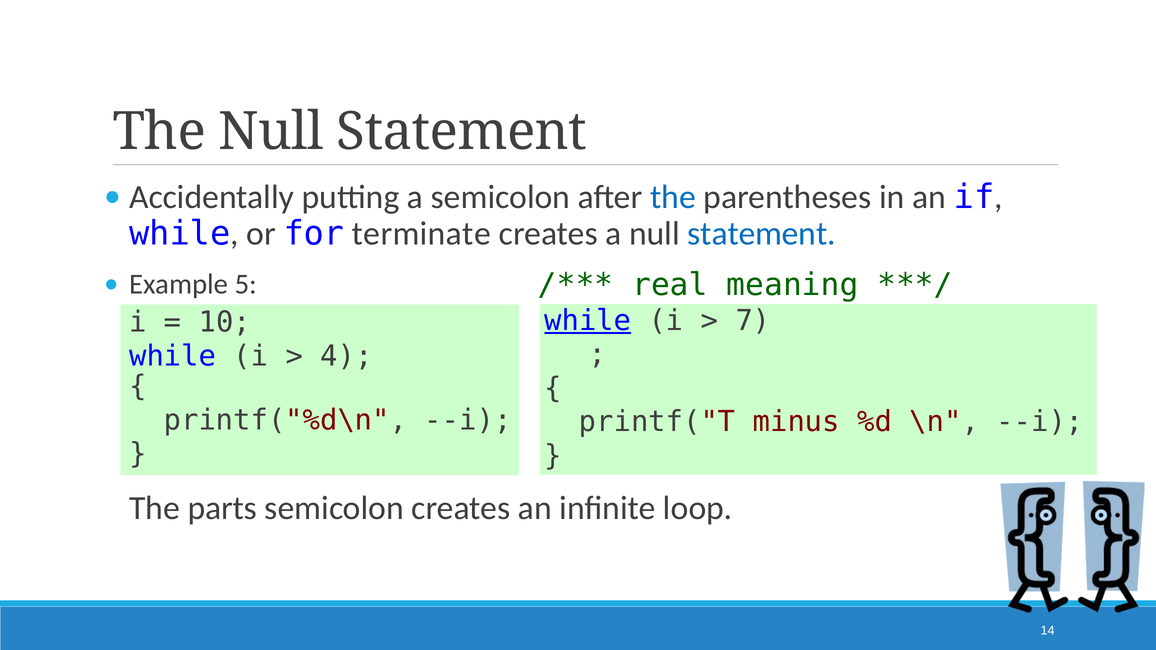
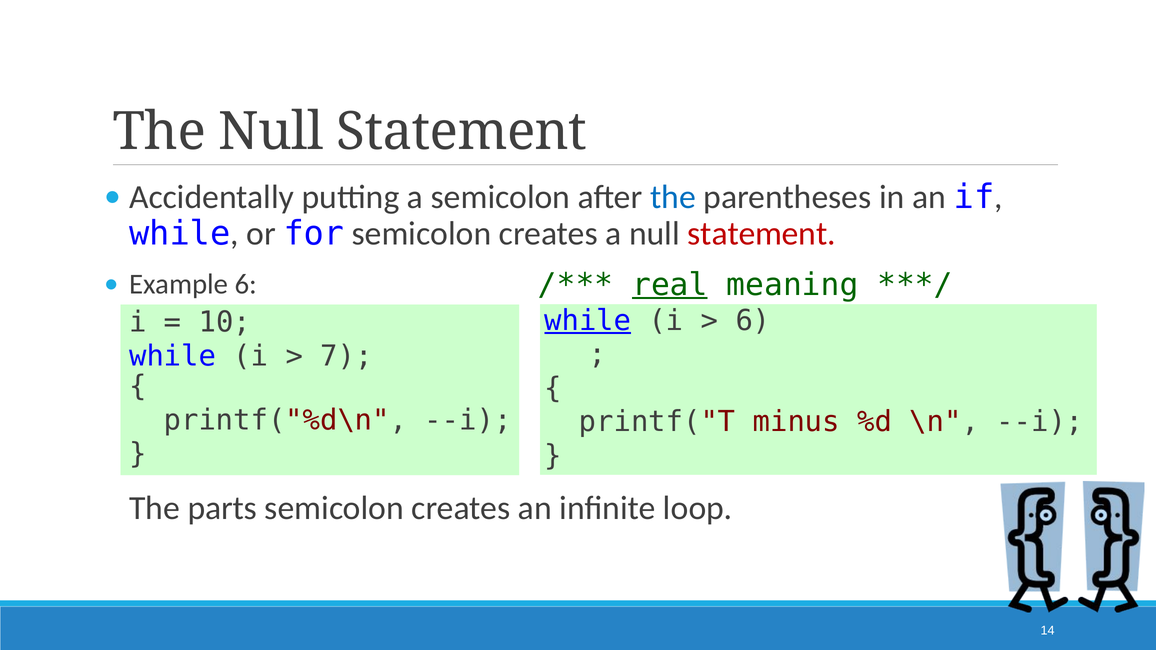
for terminate: terminate -> semicolon
statement at (762, 234) colour: blue -> red
real underline: none -> present
Example 5: 5 -> 6
7 at (753, 321): 7 -> 6
4: 4 -> 7
